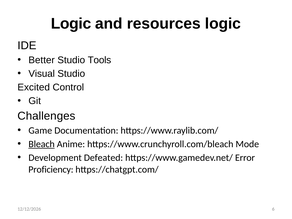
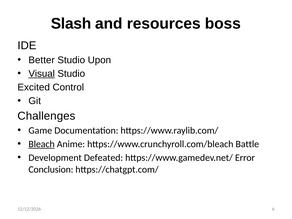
Logic at (71, 24): Logic -> Slash
resources logic: logic -> boss
Tools: Tools -> Upon
Visual underline: none -> present
Mode: Mode -> Battle
Proficiency: Proficiency -> Conclusion
